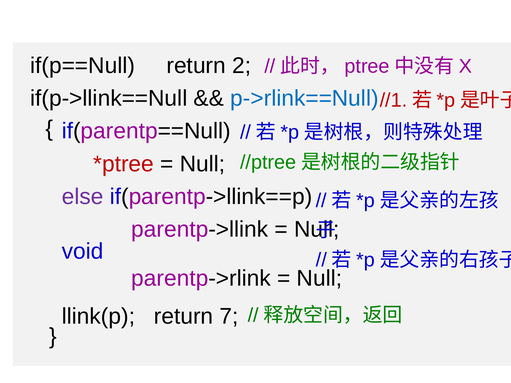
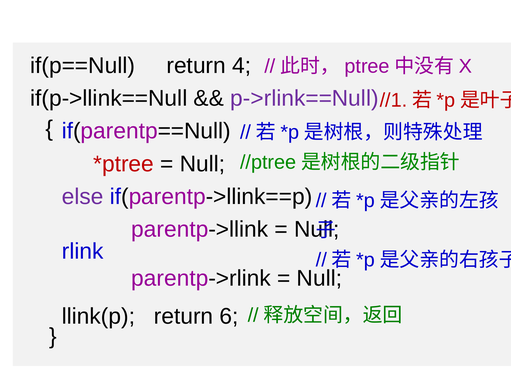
2: 2 -> 4
p->rlink==Null colour: blue -> purple
void: void -> rlink
7: 7 -> 6
